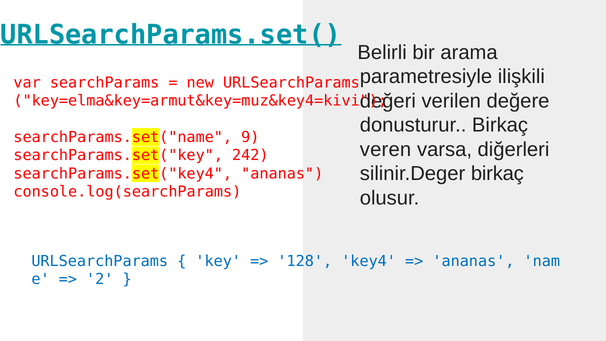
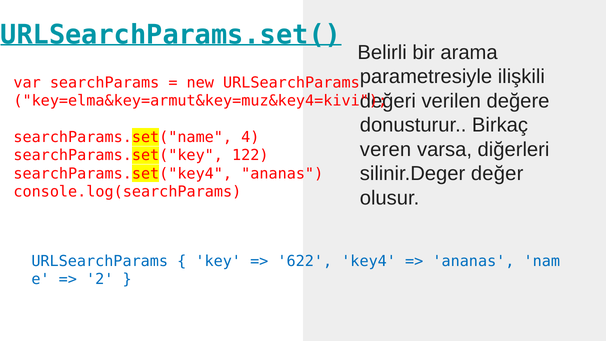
9: 9 -> 4
242: 242 -> 122
silinir.Deger birkaç: birkaç -> değer
128: 128 -> 622
